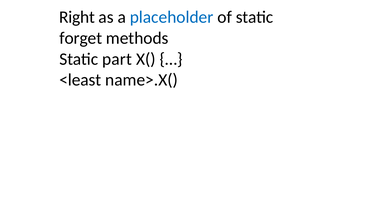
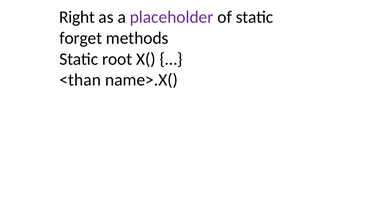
placeholder colour: blue -> purple
part: part -> root
<least: <least -> <than
